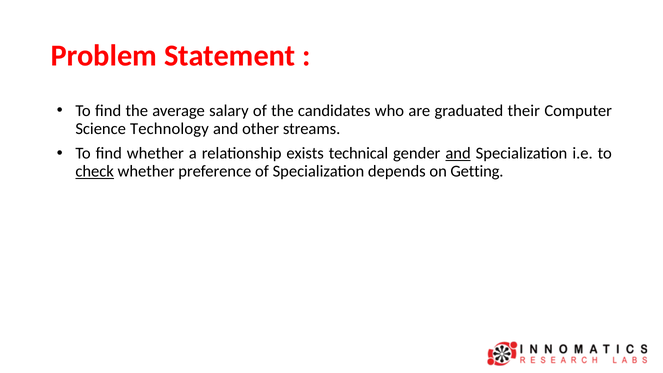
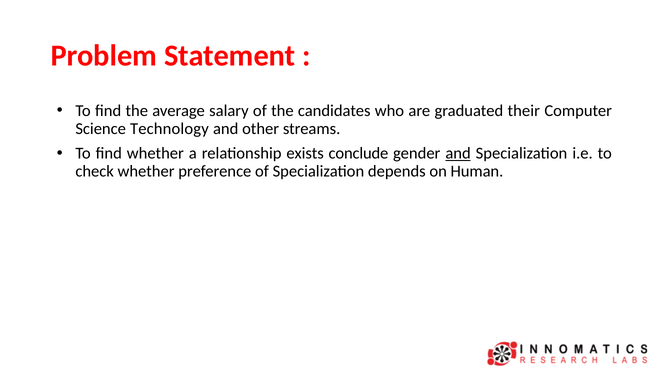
technical: technical -> conclude
check underline: present -> none
Getting: Getting -> Human
